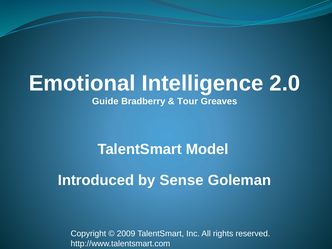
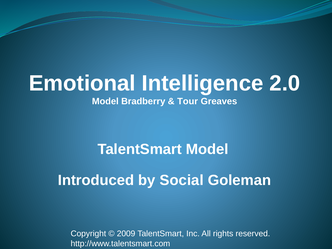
Guide at (105, 101): Guide -> Model
Sense: Sense -> Social
